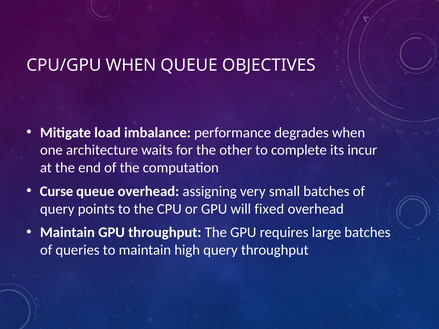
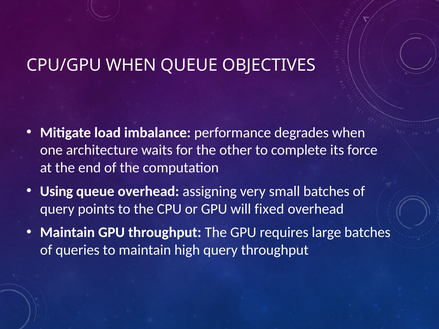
incur: incur -> force
Curse: Curse -> Using
